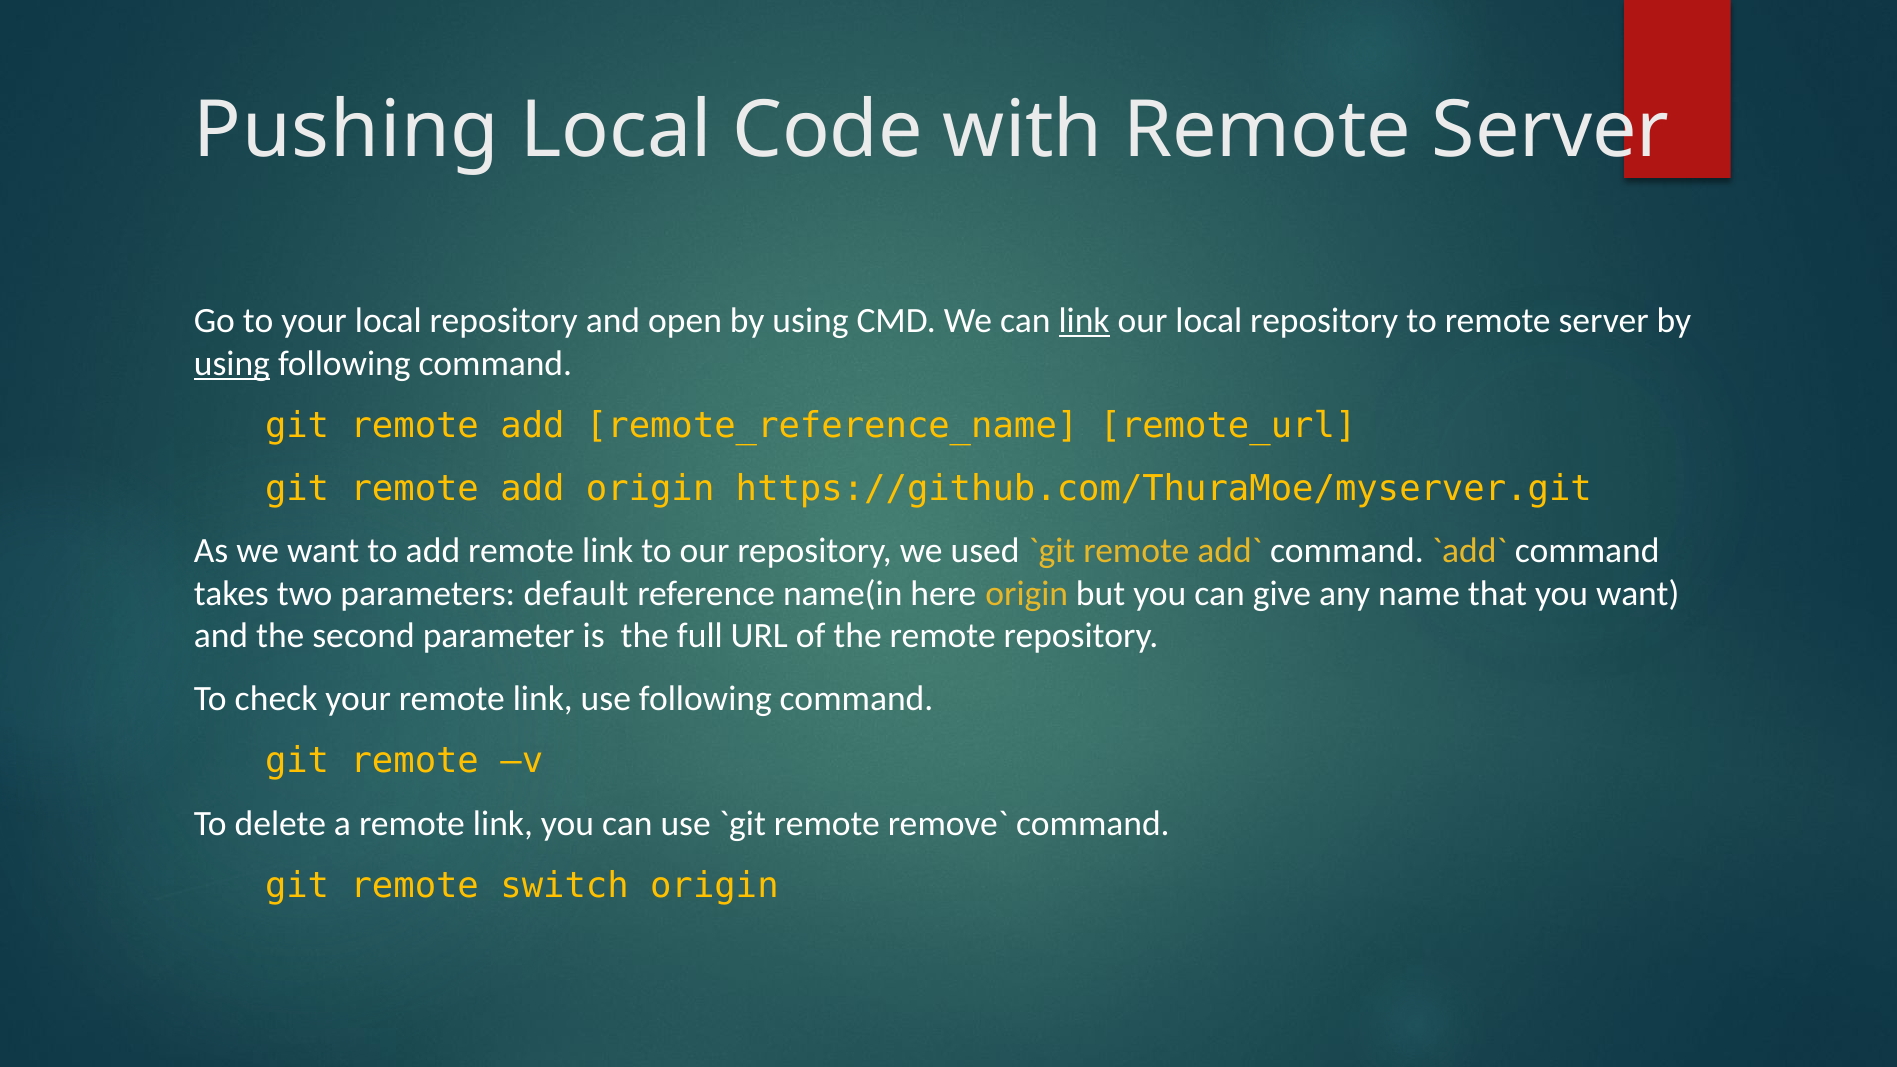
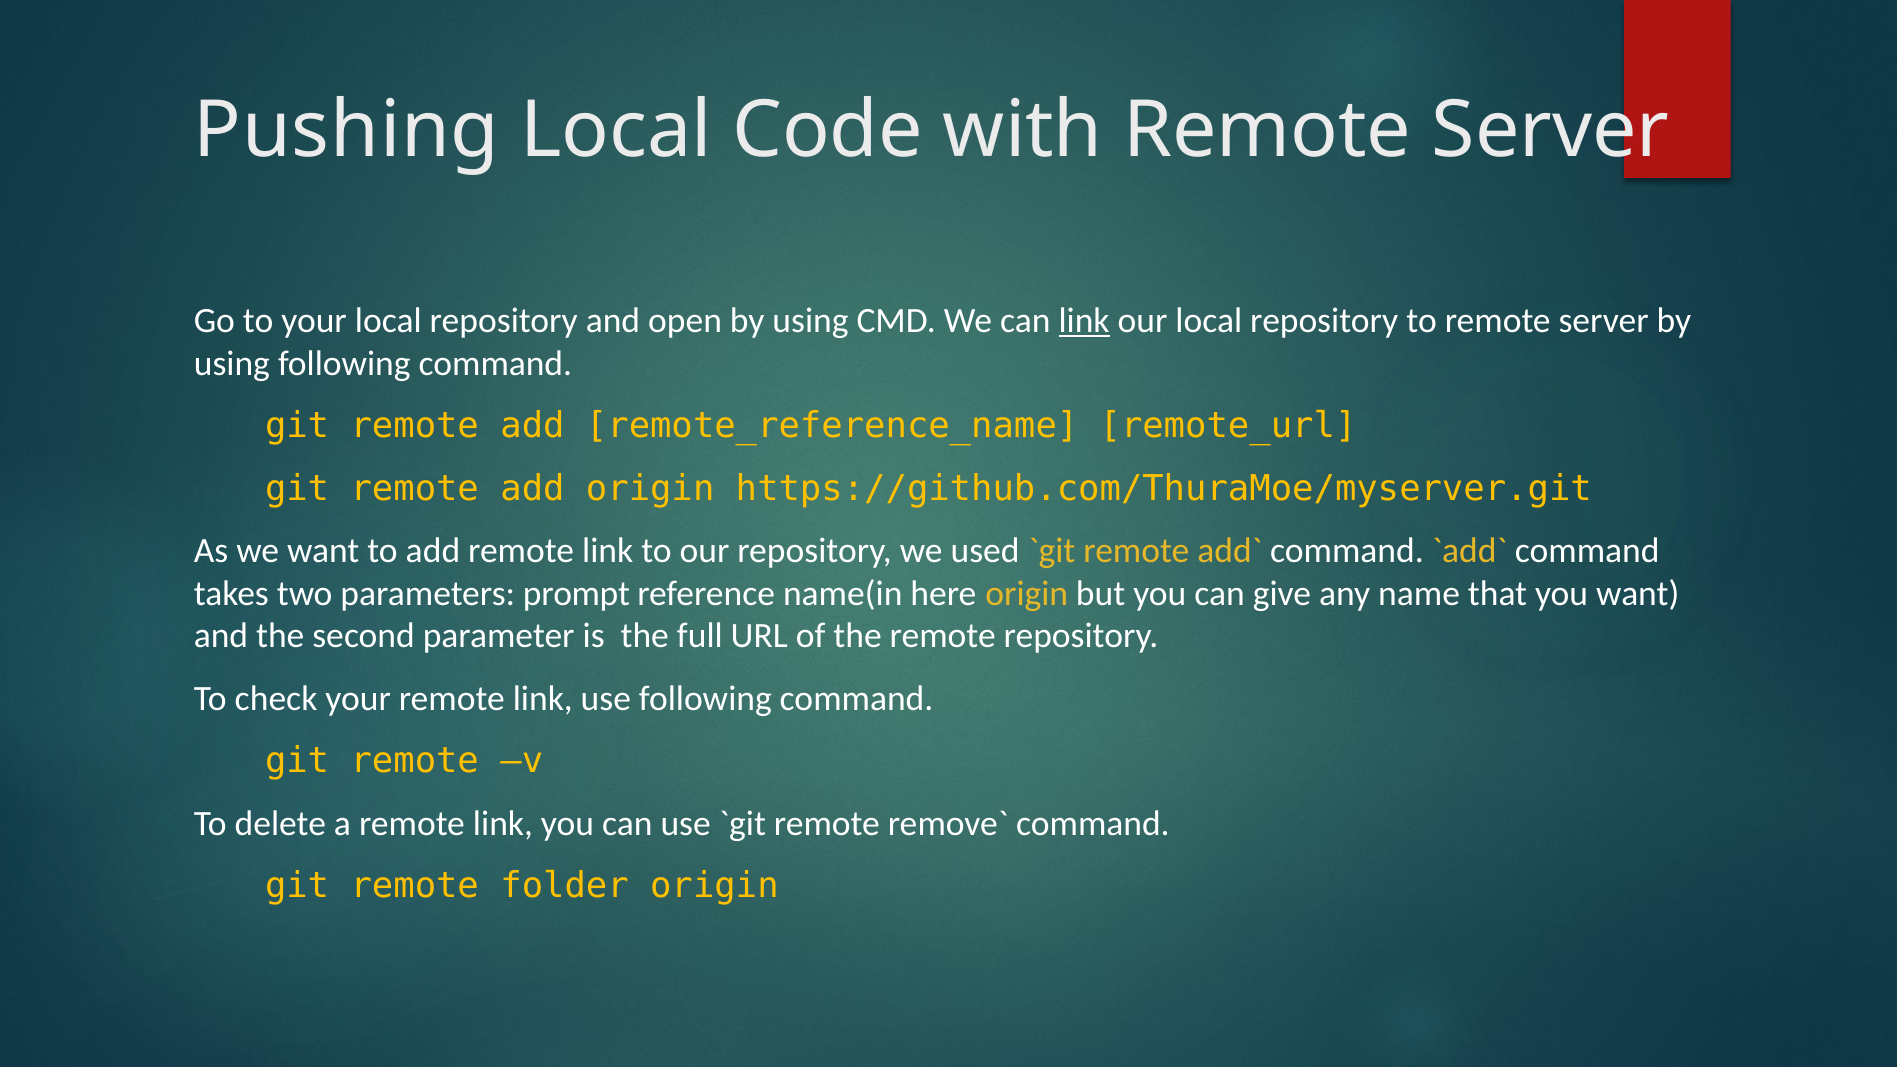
using at (232, 363) underline: present -> none
default: default -> prompt
switch: switch -> folder
